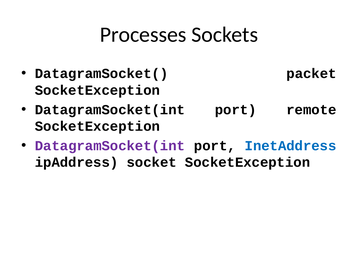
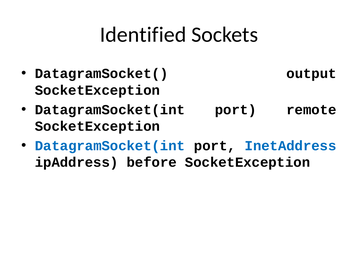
Processes: Processes -> Identified
packet: packet -> output
DatagramSocket(int at (110, 146) colour: purple -> blue
socket: socket -> before
